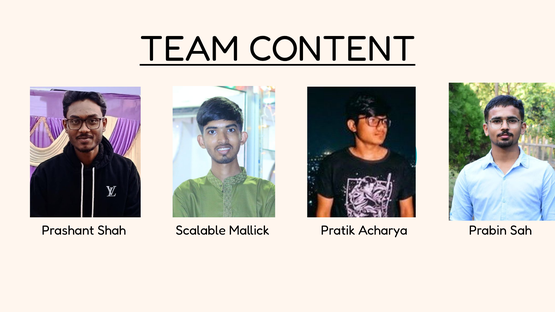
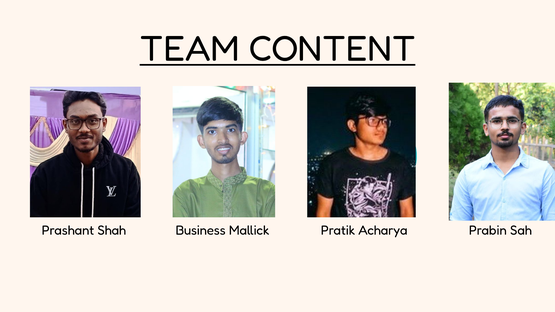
Scalable: Scalable -> Business
